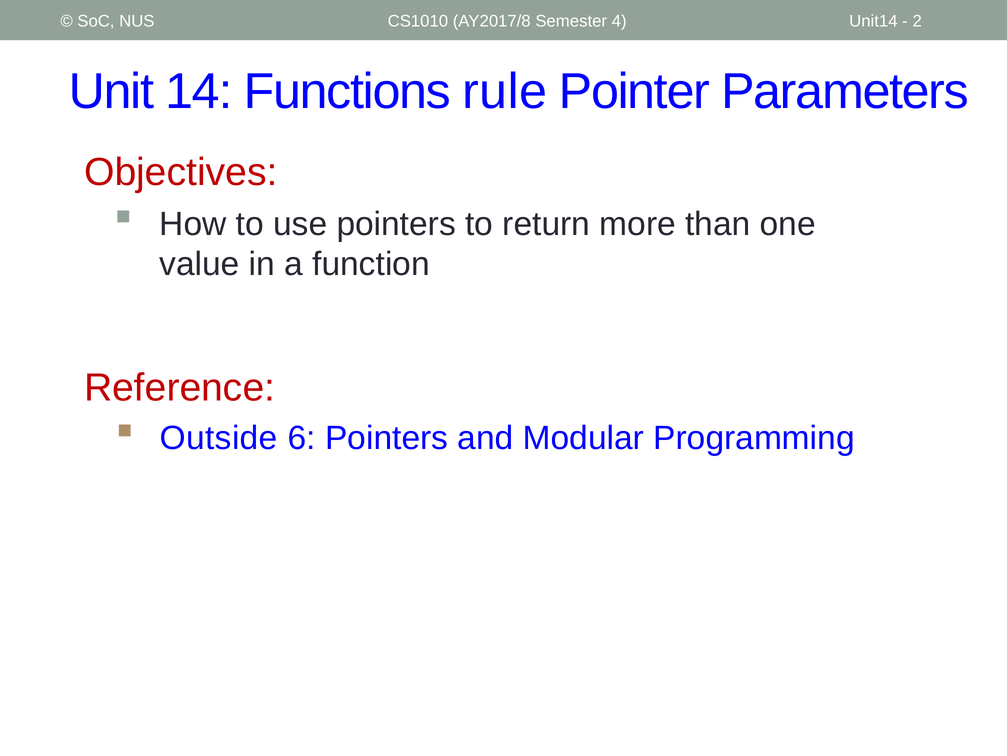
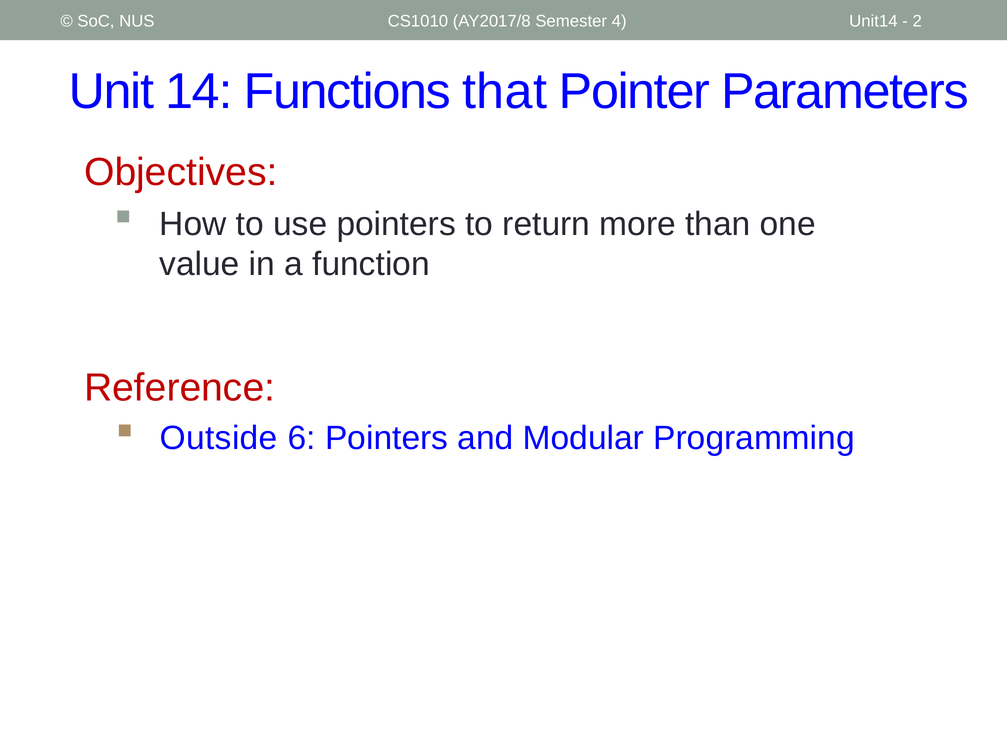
rule: rule -> that
